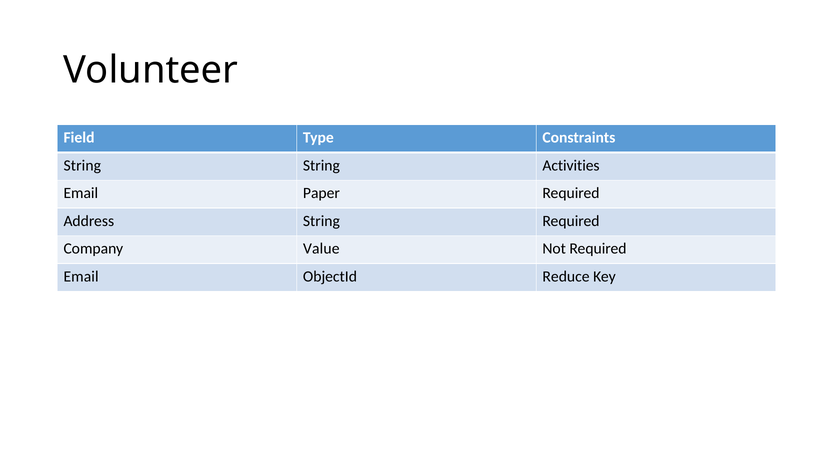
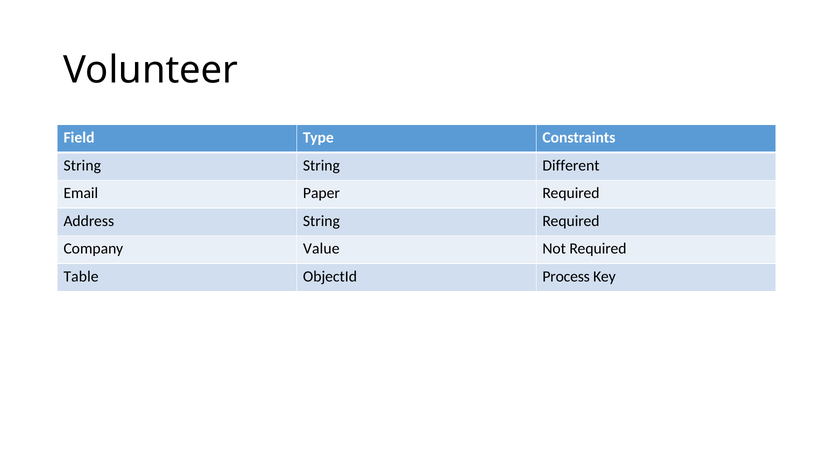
Activities: Activities -> Different
Email at (81, 276): Email -> Table
Reduce: Reduce -> Process
